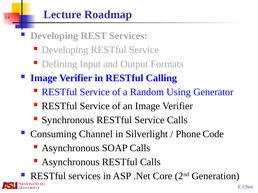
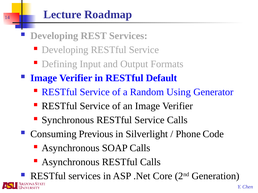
Calling: Calling -> Default
Channel: Channel -> Previous
